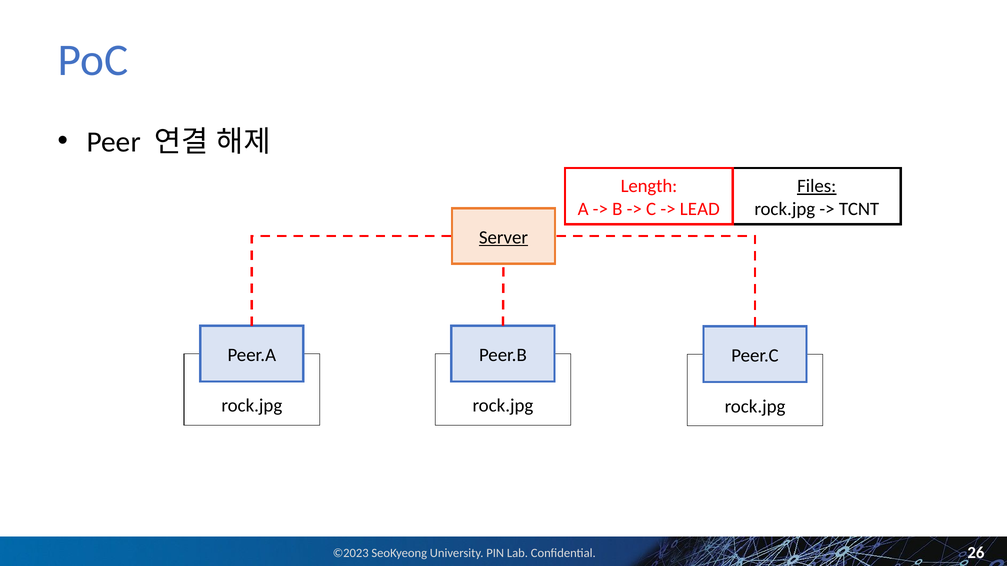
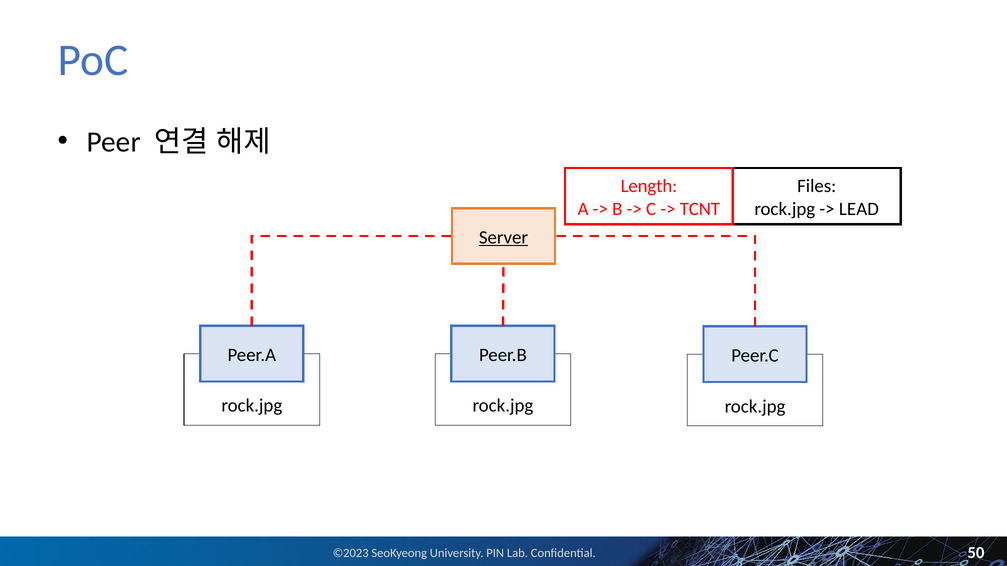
Files underline: present -> none
LEAD: LEAD -> TCNT
TCNT: TCNT -> LEAD
26: 26 -> 50
